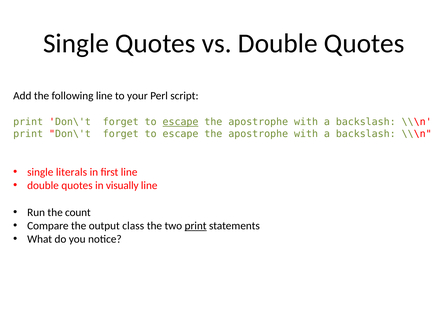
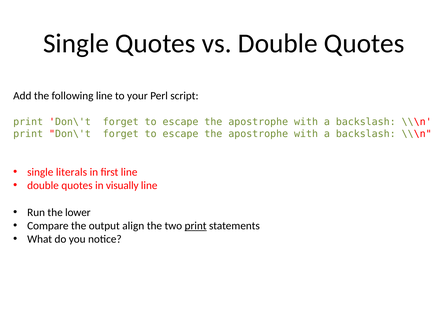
escape at (181, 122) underline: present -> none
count: count -> lower
class: class -> align
